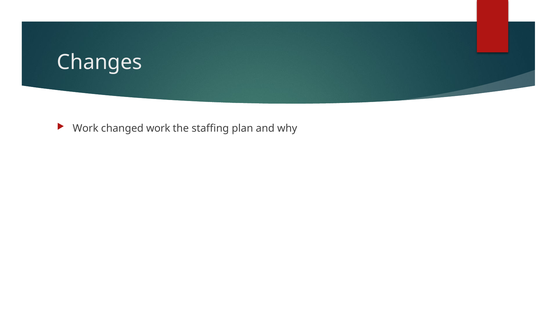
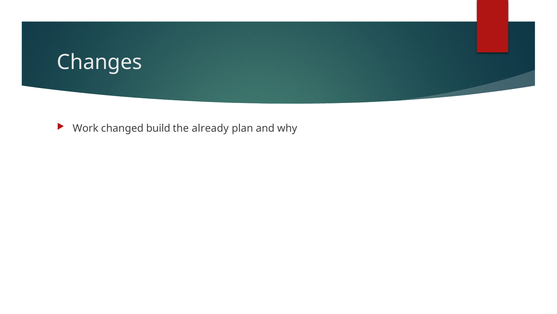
changed work: work -> build
staffing: staffing -> already
